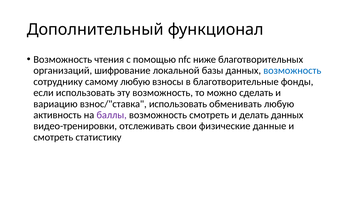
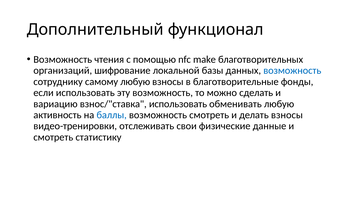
ниже: ниже -> make
баллы colour: purple -> blue
делать данных: данных -> взносы
